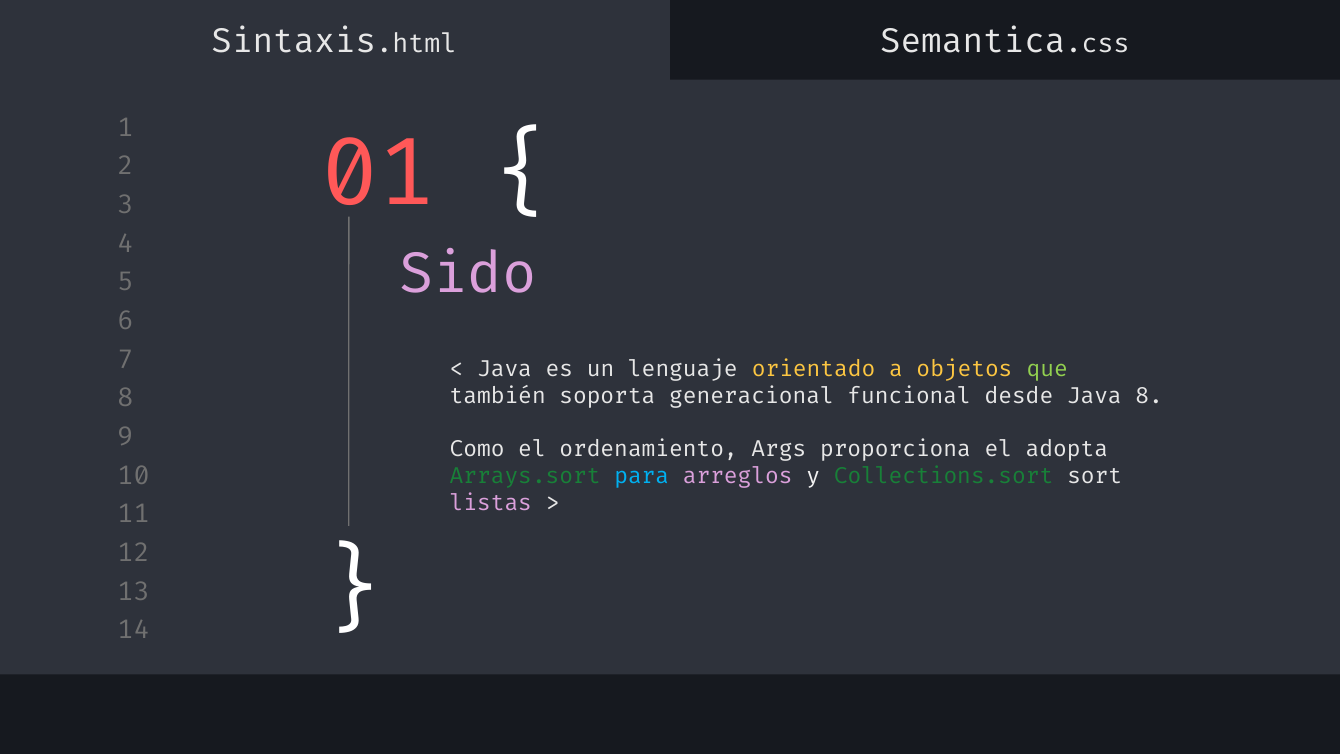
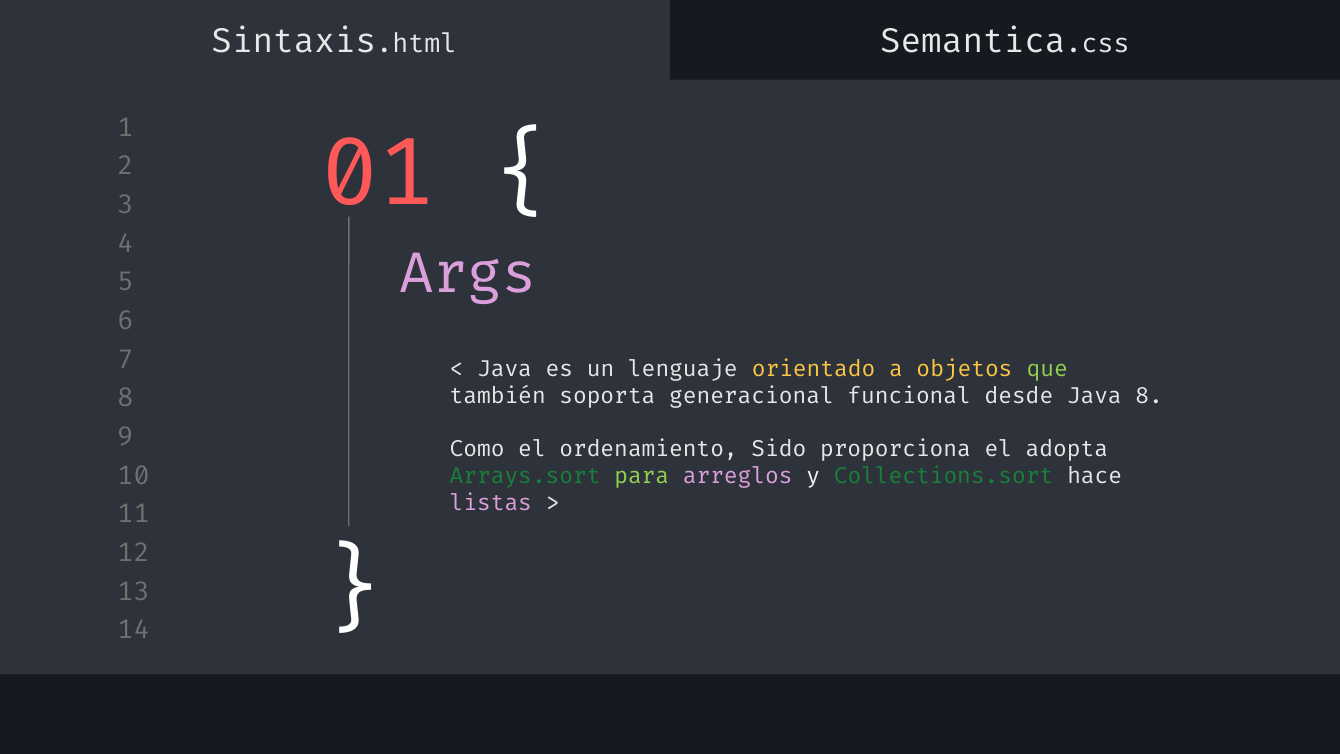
Sido: Sido -> Args
Args: Args -> Sido
para colour: light blue -> light green
sort: sort -> hace
